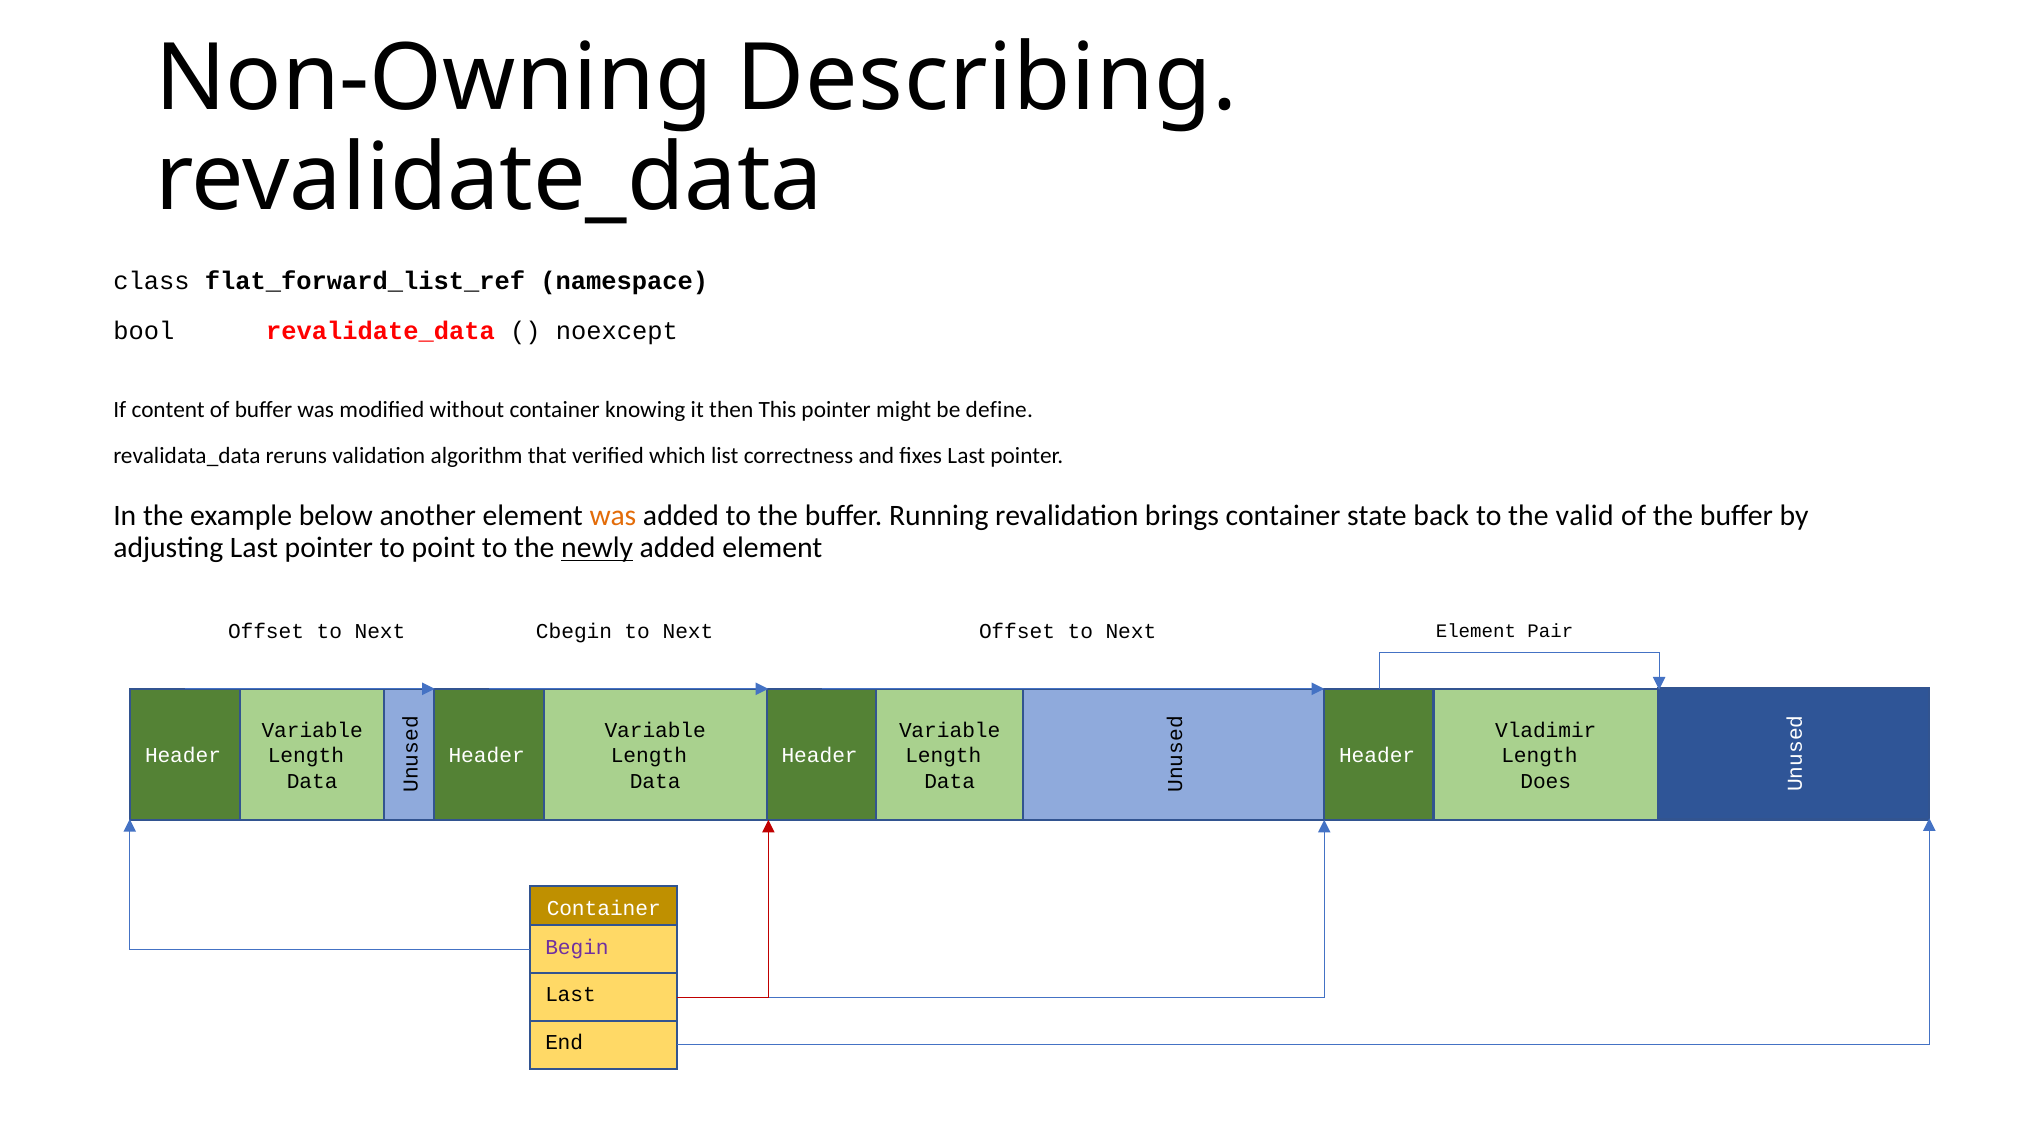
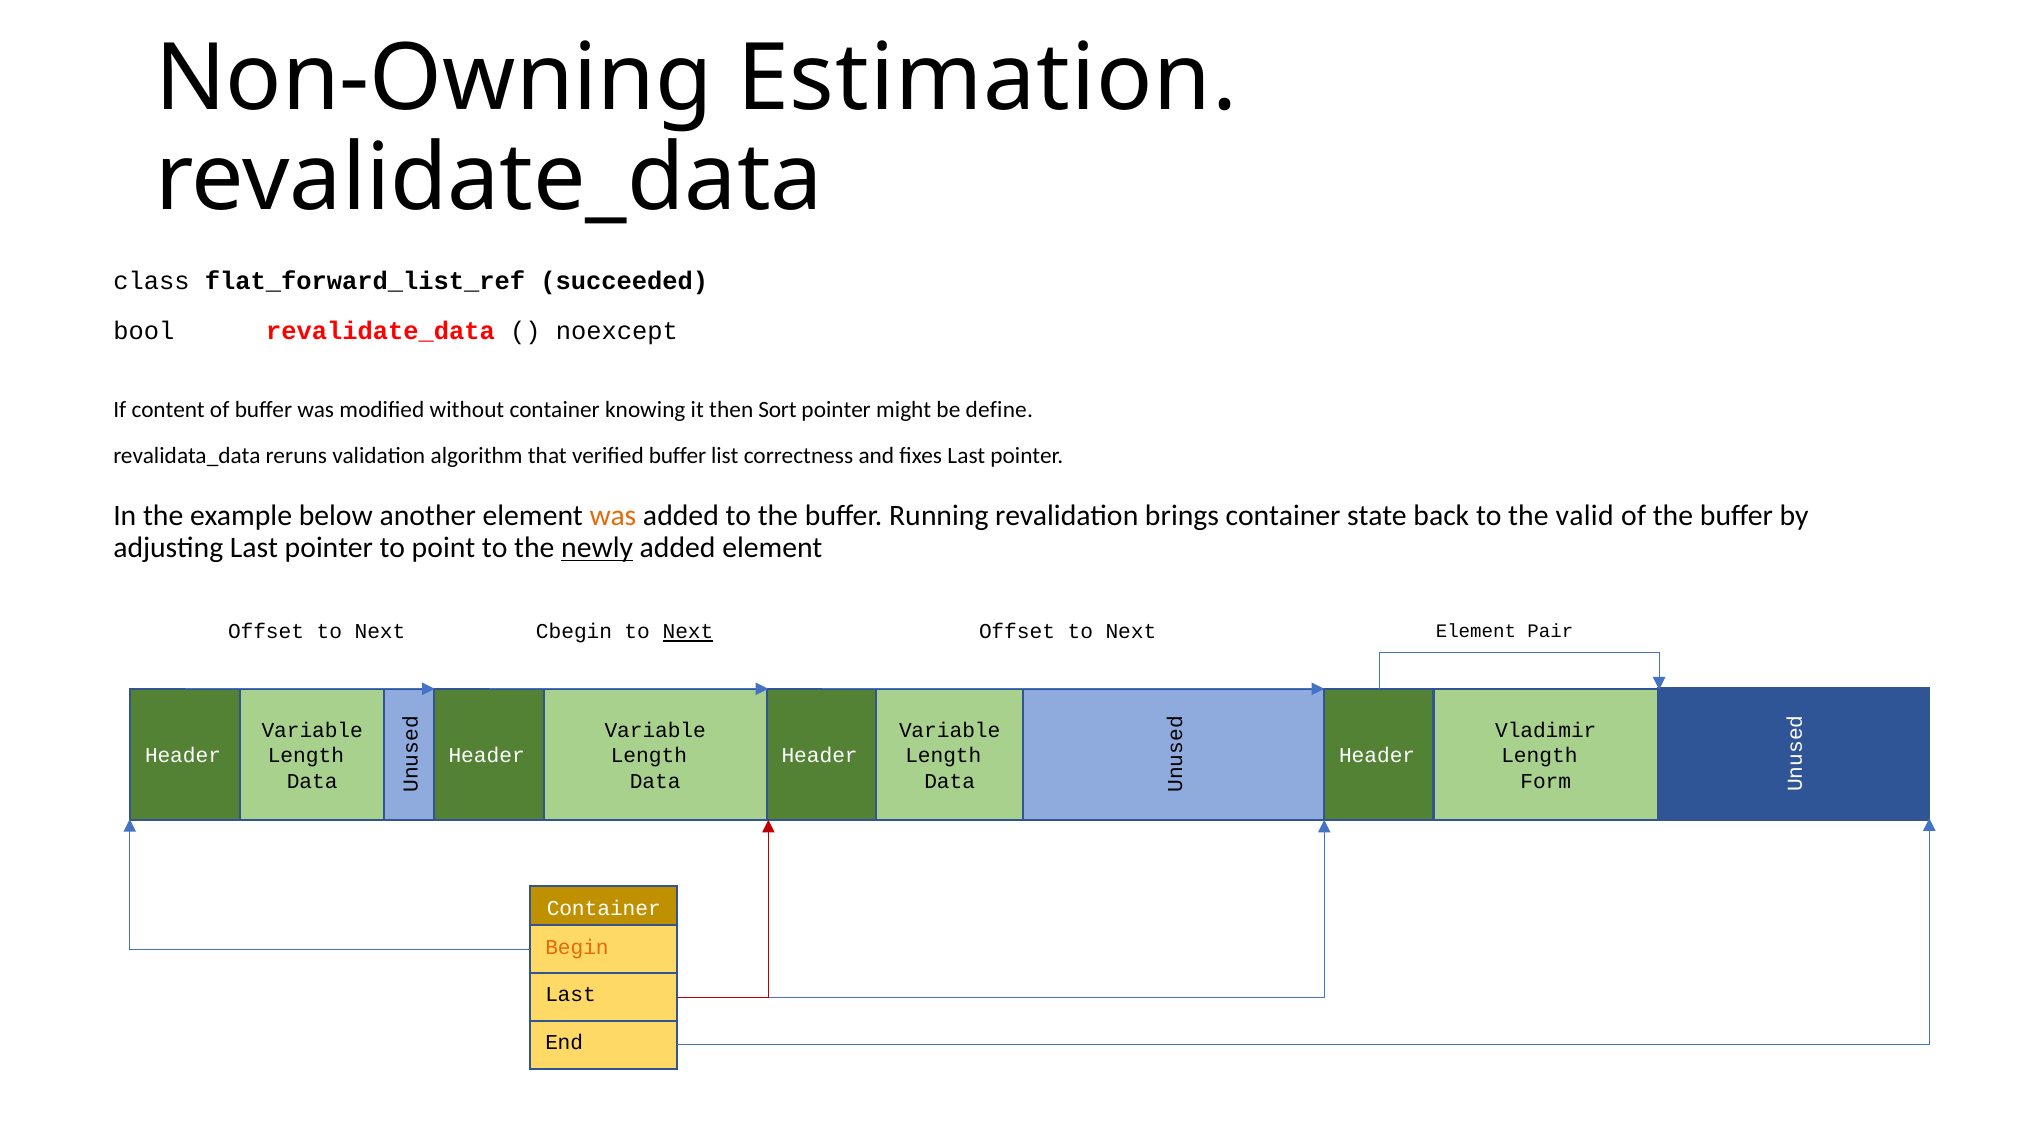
Describing: Describing -> Estimation
namespace: namespace -> succeeded
This: This -> Sort
verified which: which -> buffer
Next at (688, 632) underline: none -> present
Does: Does -> Form
Begin colour: purple -> orange
